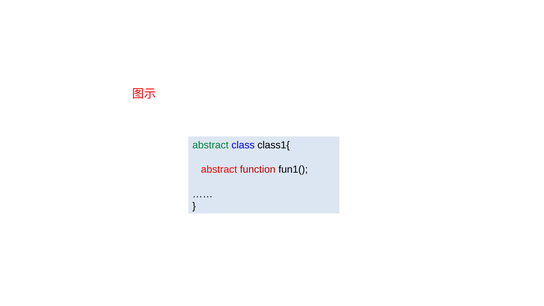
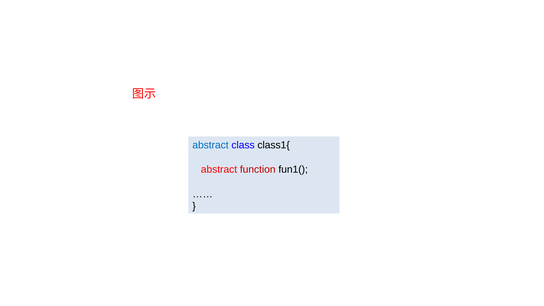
abstract at (210, 145) colour: green -> blue
